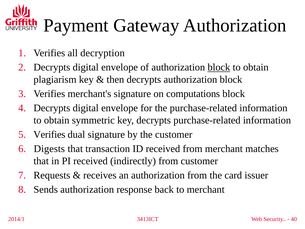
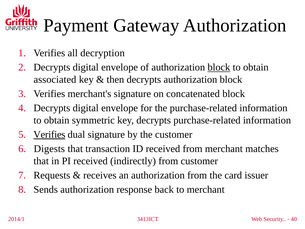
plagiarism: plagiarism -> associated
computations: computations -> concatenated
Verifies at (49, 134) underline: none -> present
